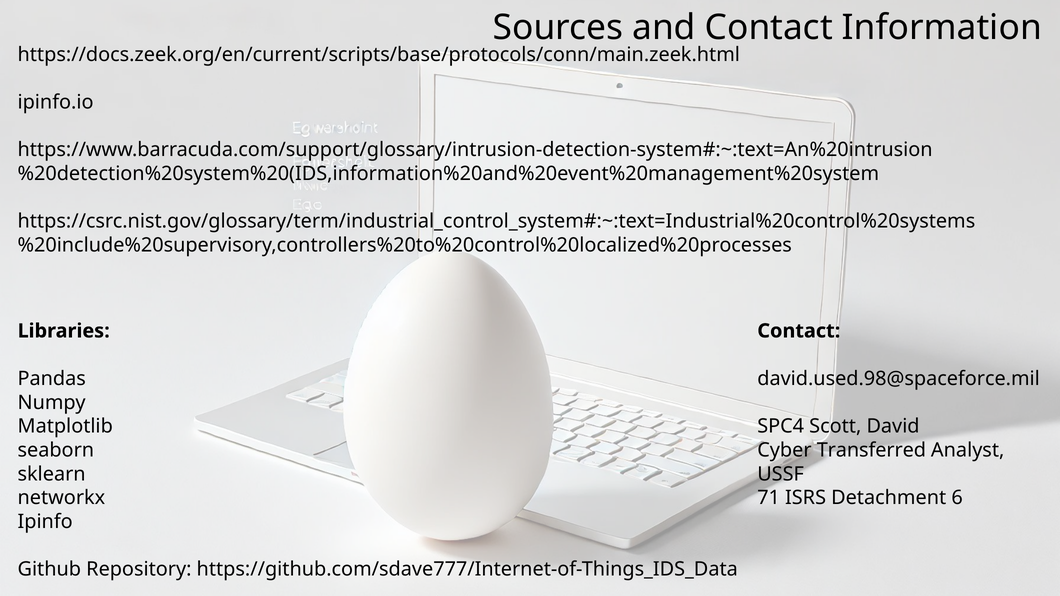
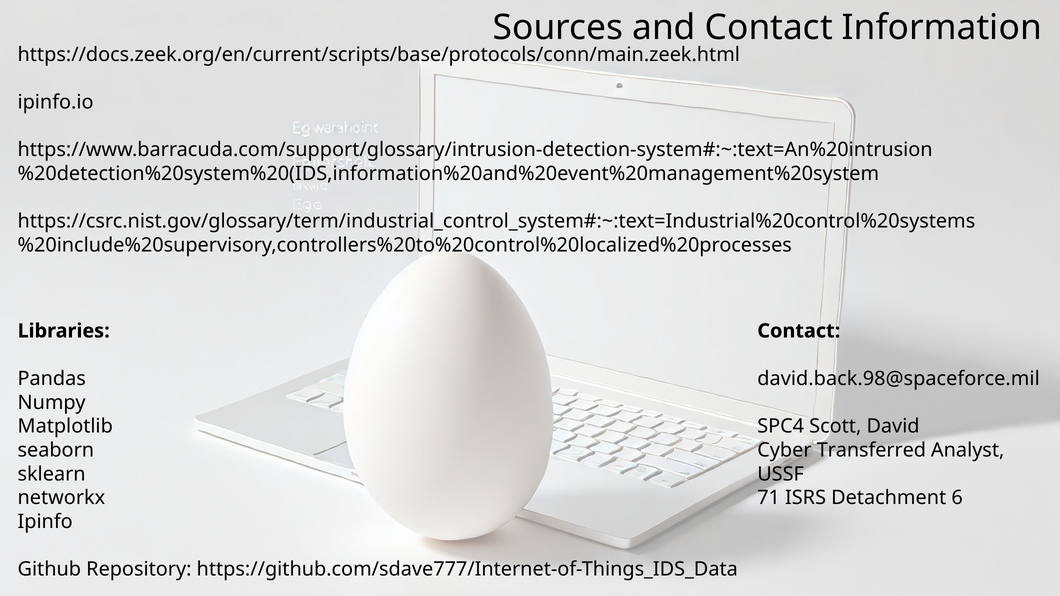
david.used.98@spaceforce.mil: david.used.98@spaceforce.mil -> david.back.98@spaceforce.mil
